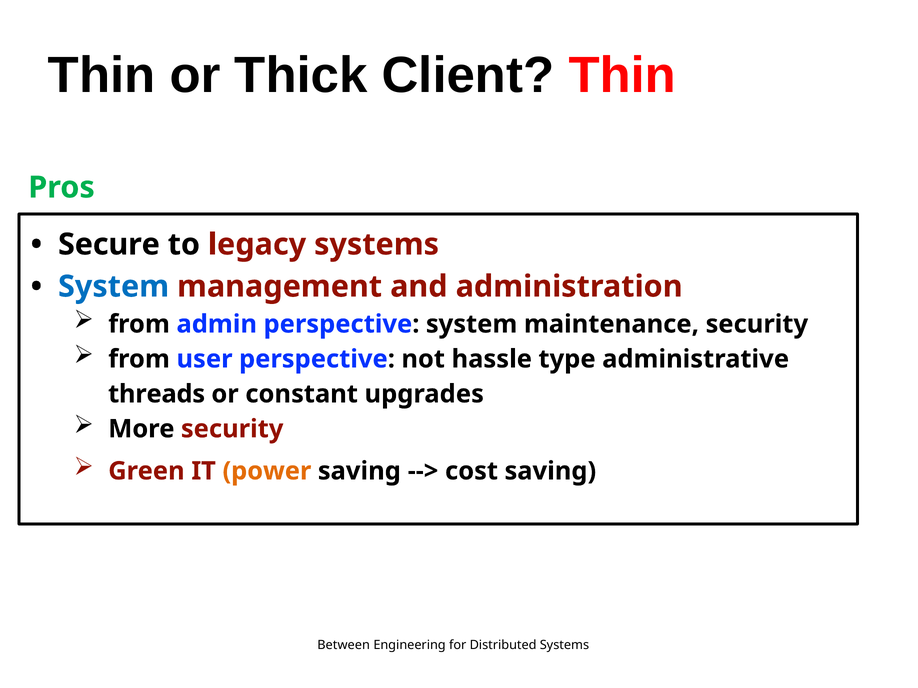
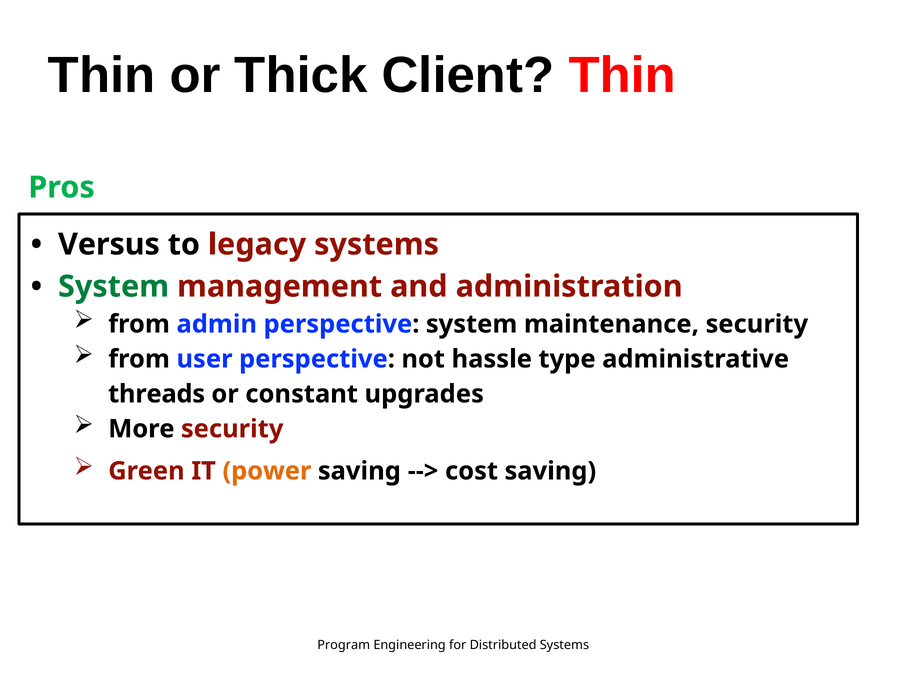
Secure: Secure -> Versus
System at (114, 287) colour: blue -> green
Between: Between -> Program
